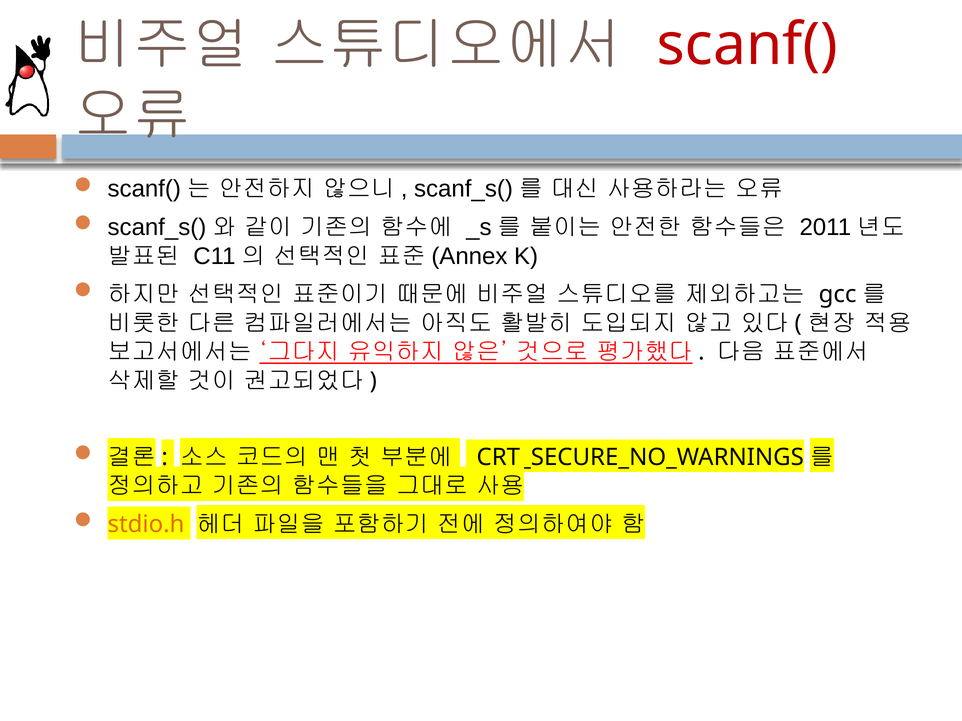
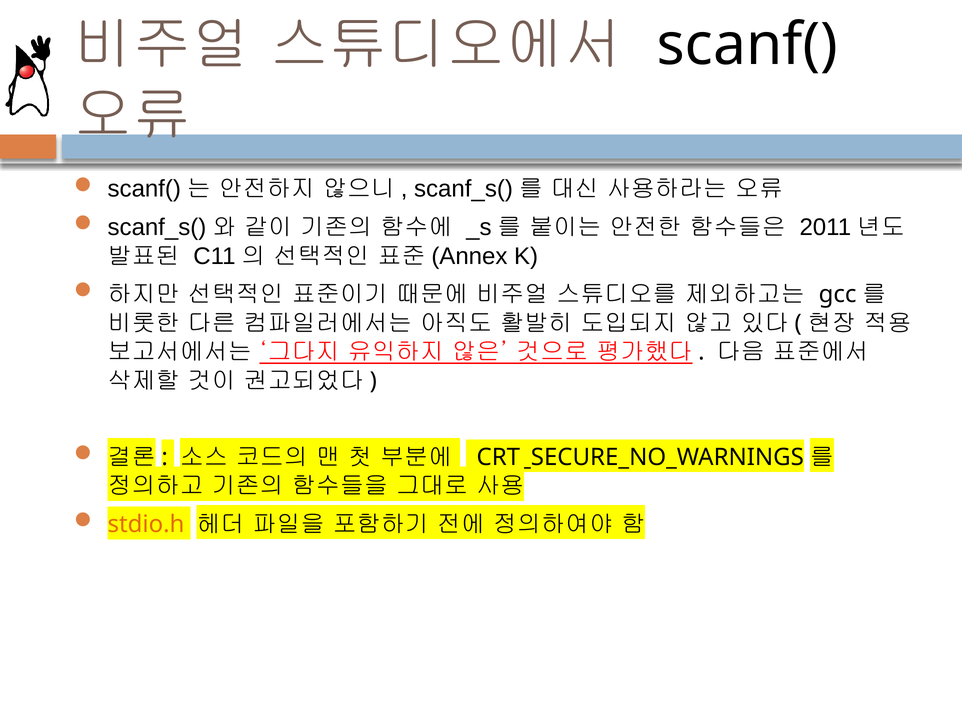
scanf( colour: red -> black
